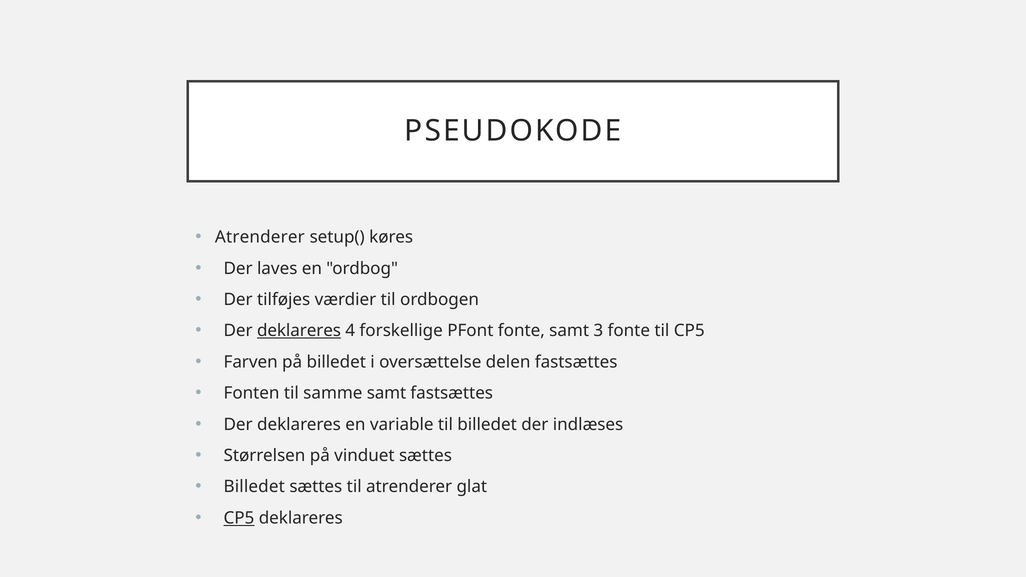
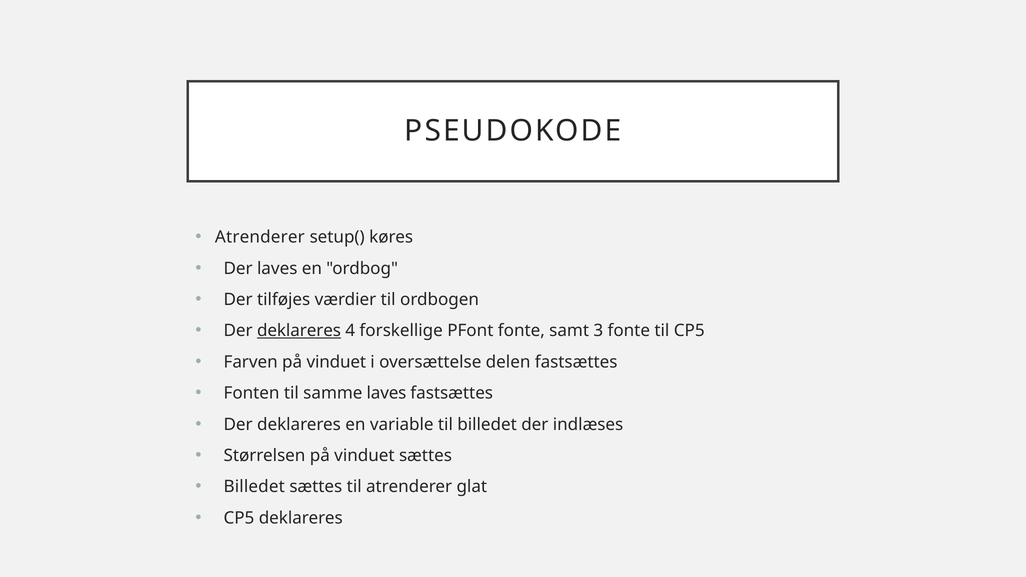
Farven på billedet: billedet -> vinduet
samme samt: samt -> laves
CP5 at (239, 518) underline: present -> none
